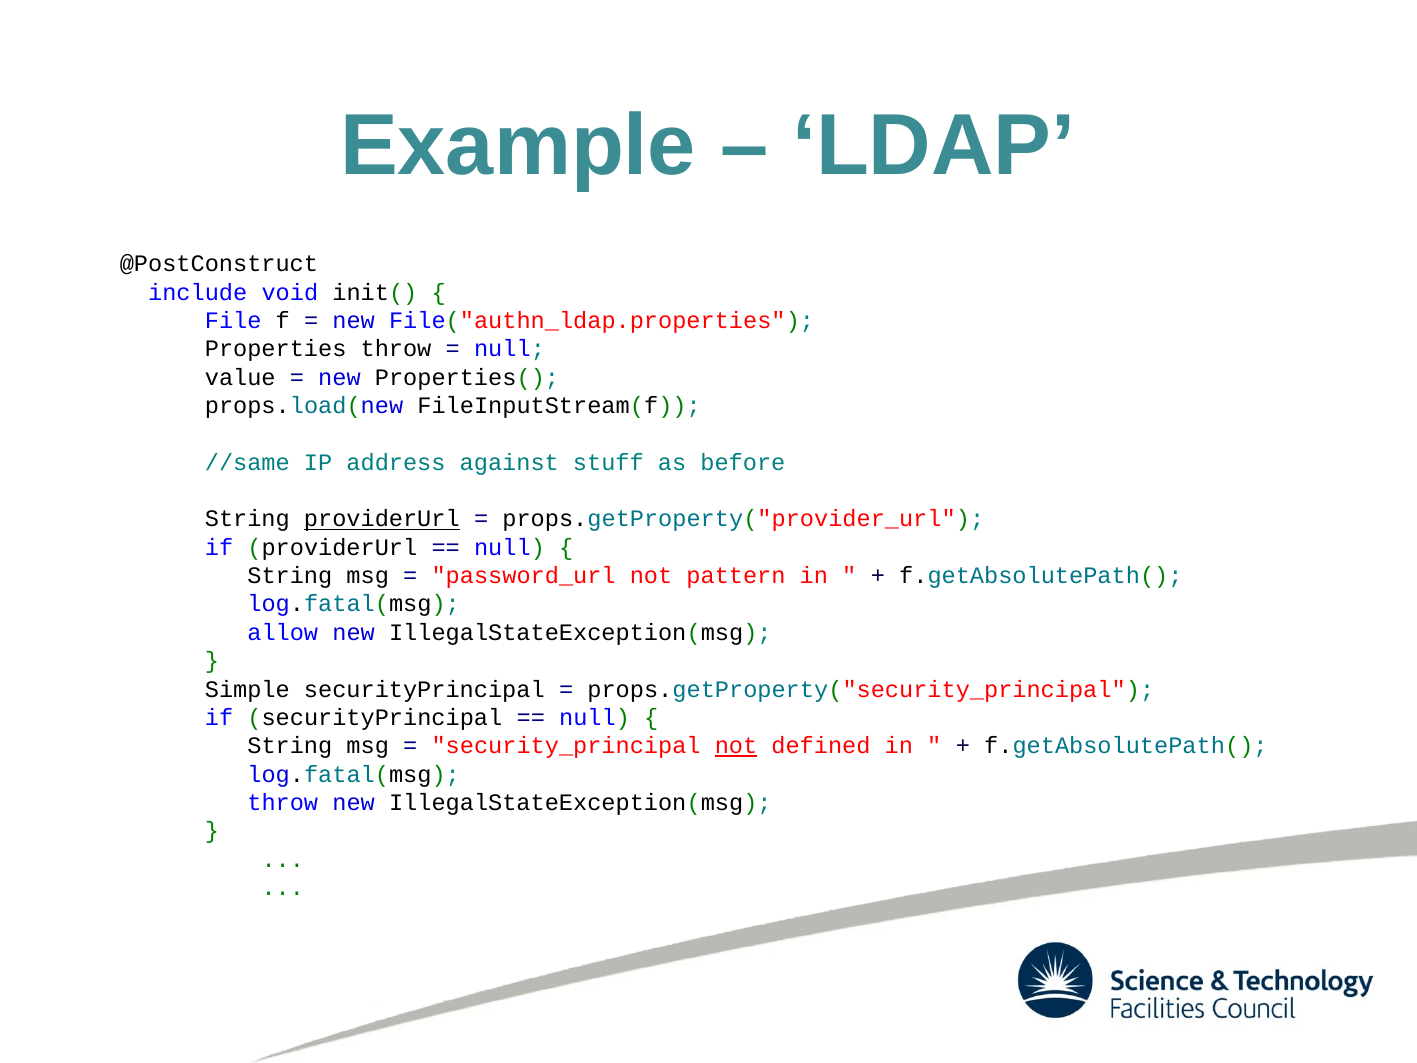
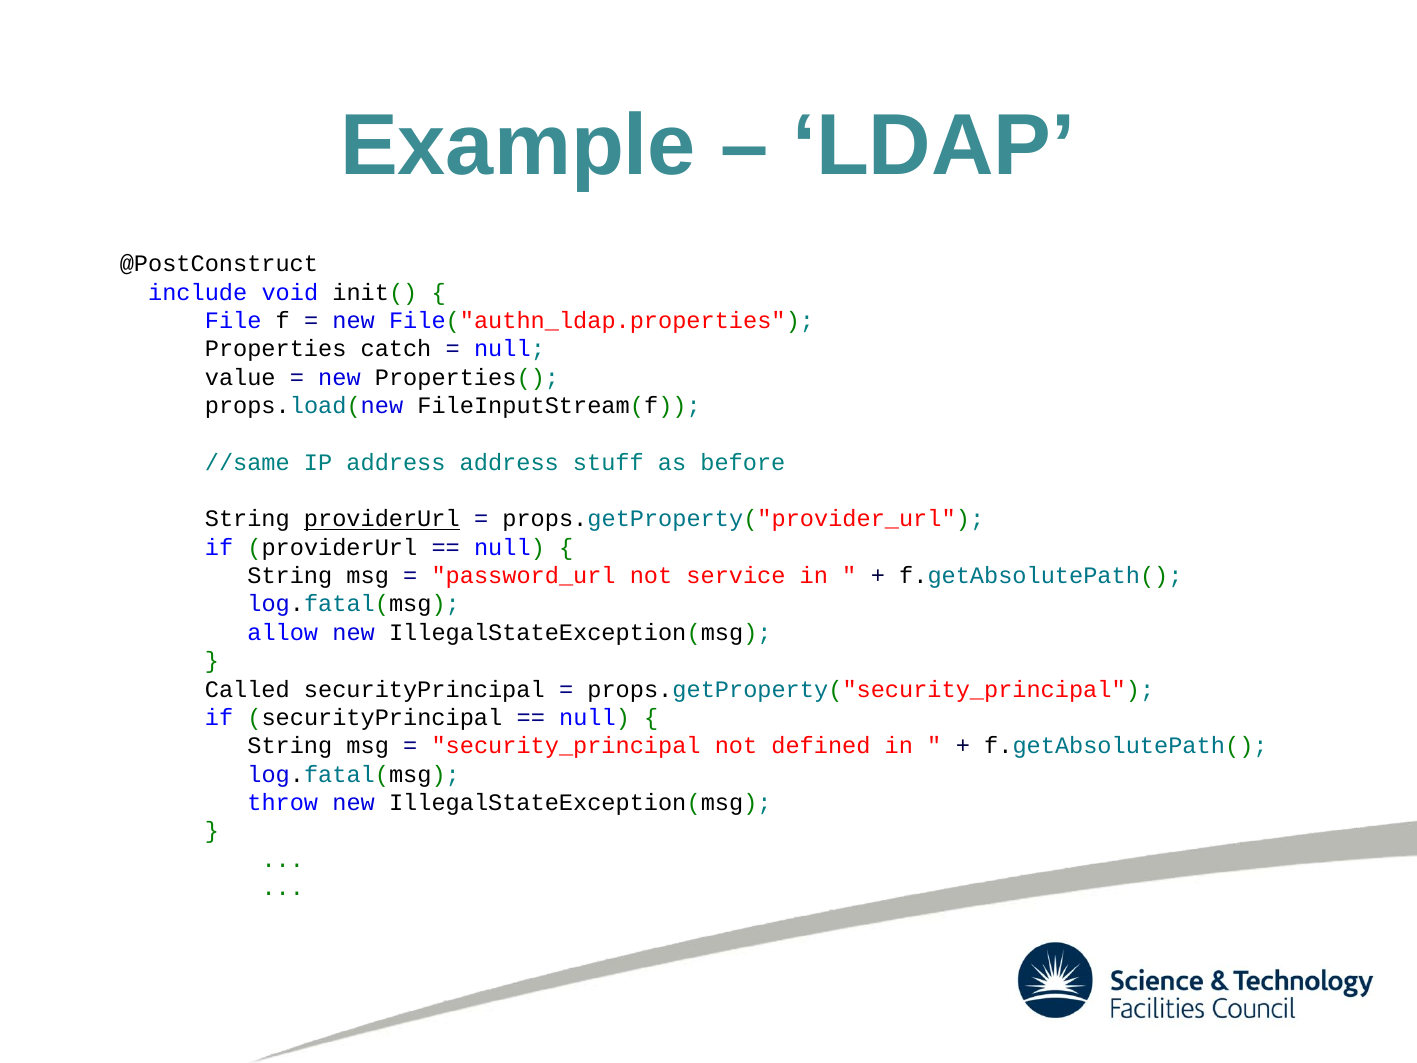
Properties throw: throw -> catch
address against: against -> address
pattern: pattern -> service
Simple: Simple -> Called
not at (736, 746) underline: present -> none
